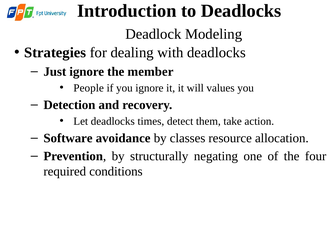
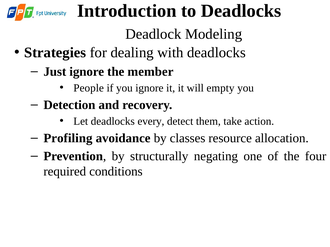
values: values -> empty
times: times -> every
Software: Software -> Profiling
